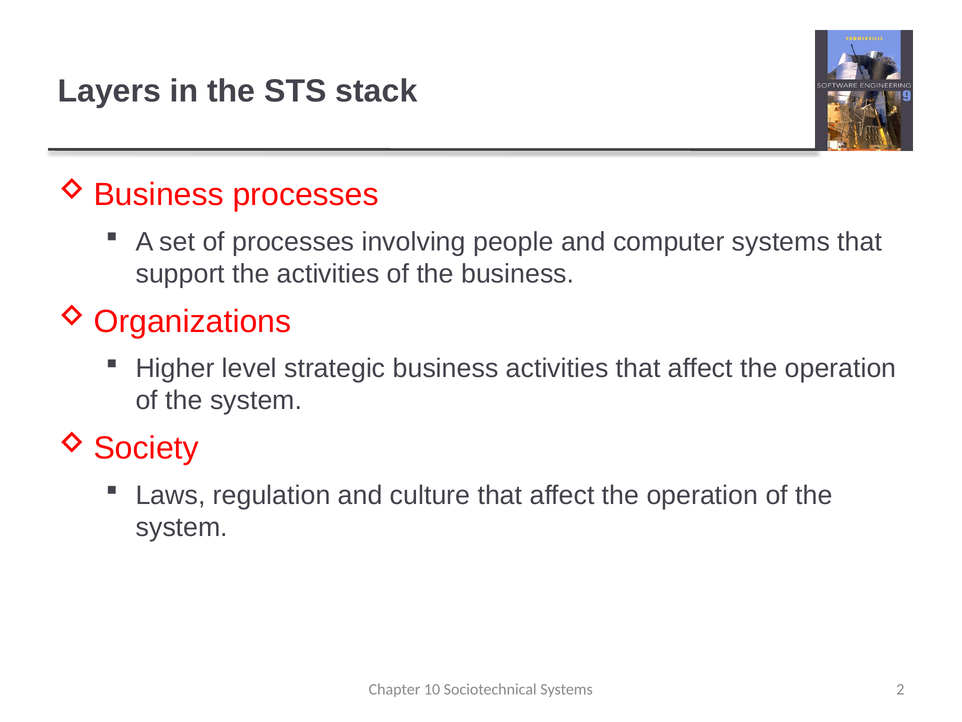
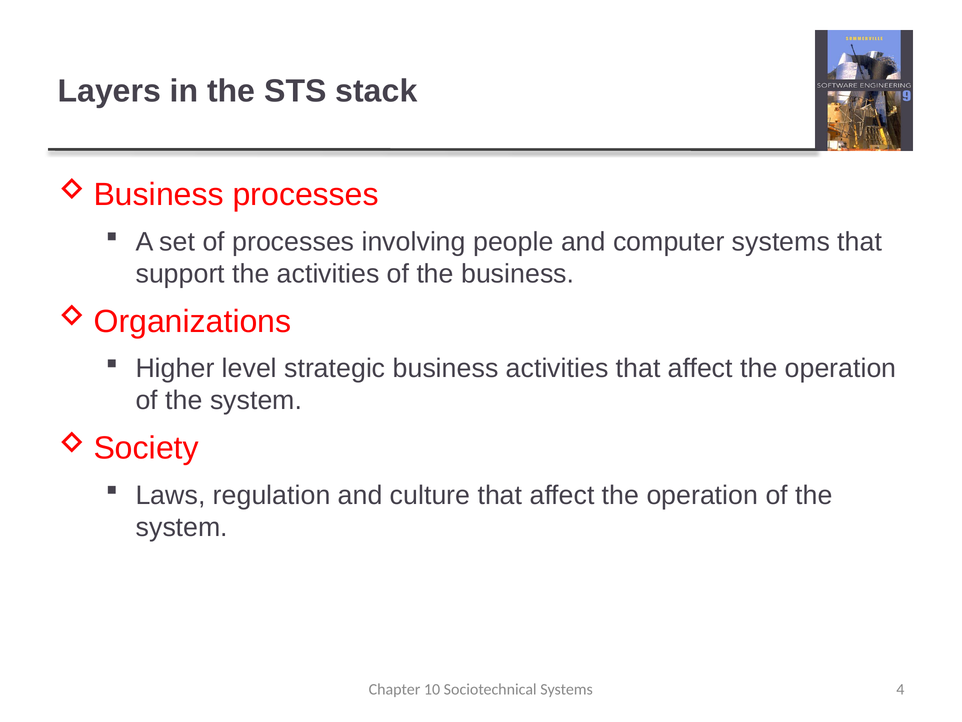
2: 2 -> 4
